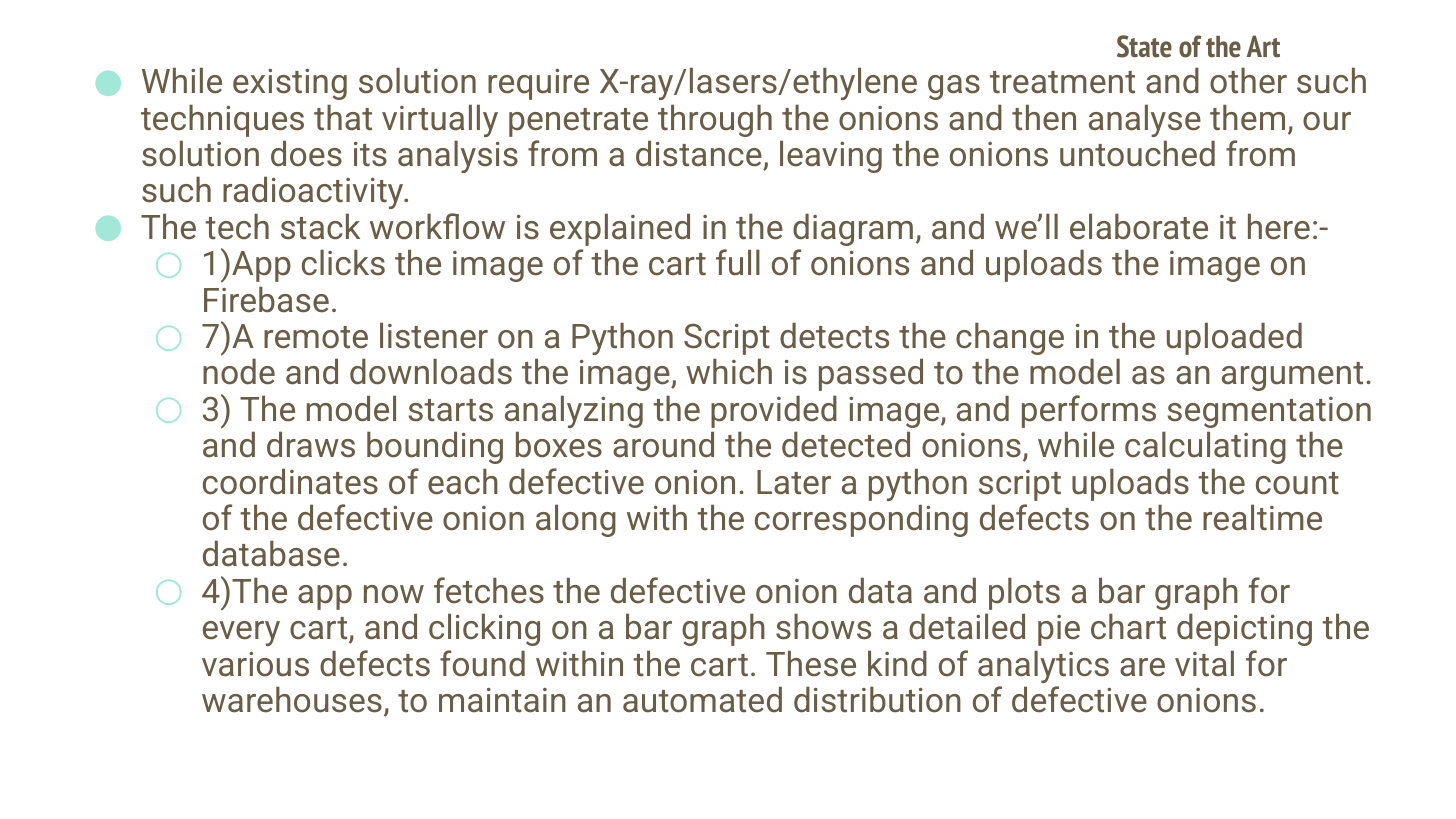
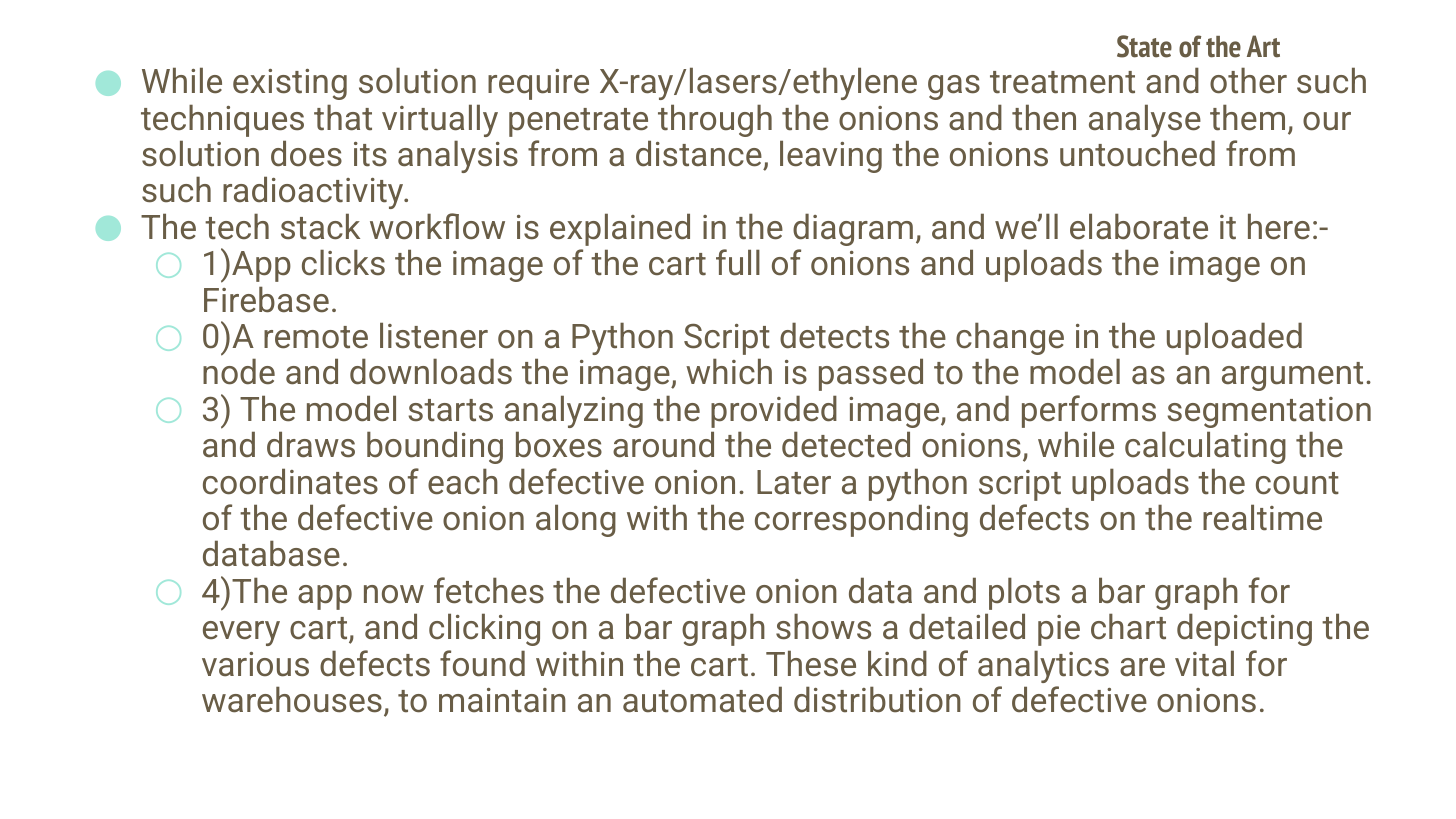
7)A: 7)A -> 0)A
